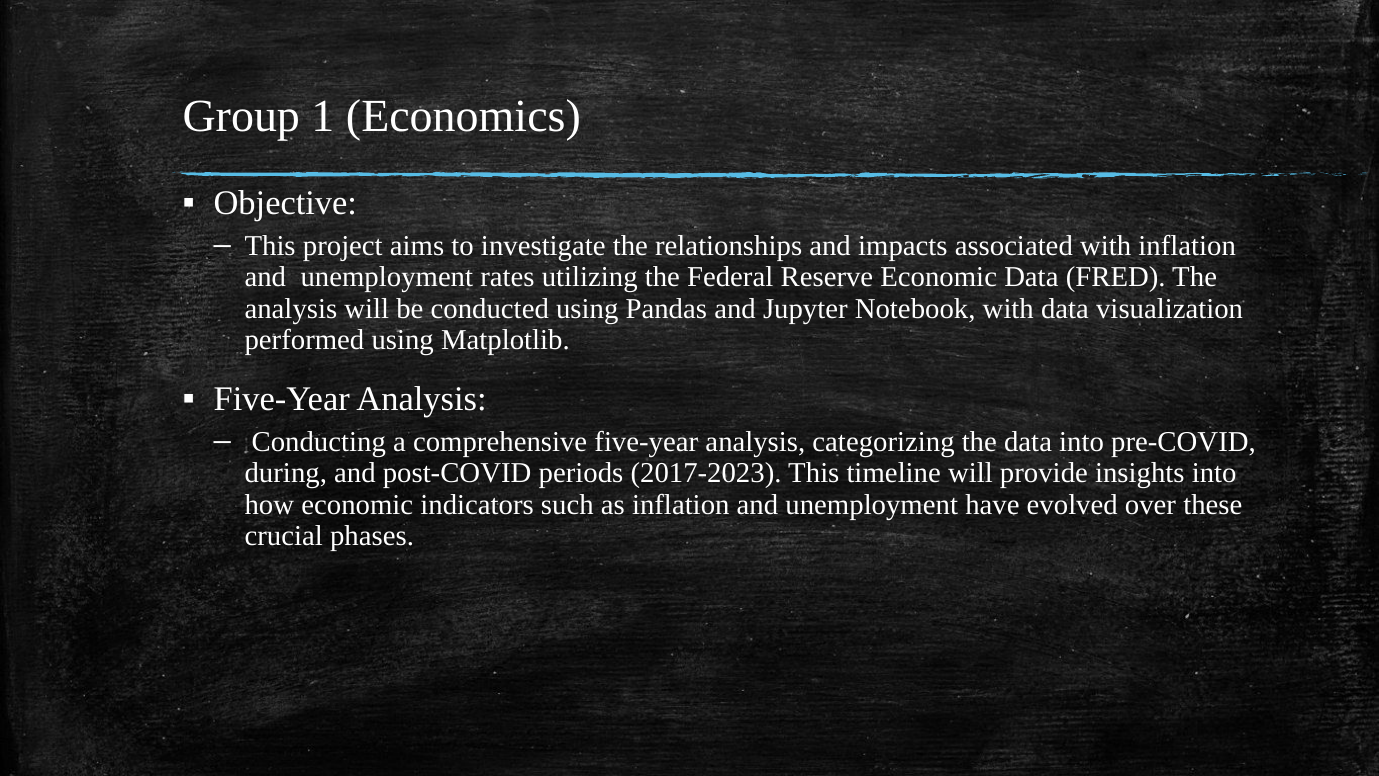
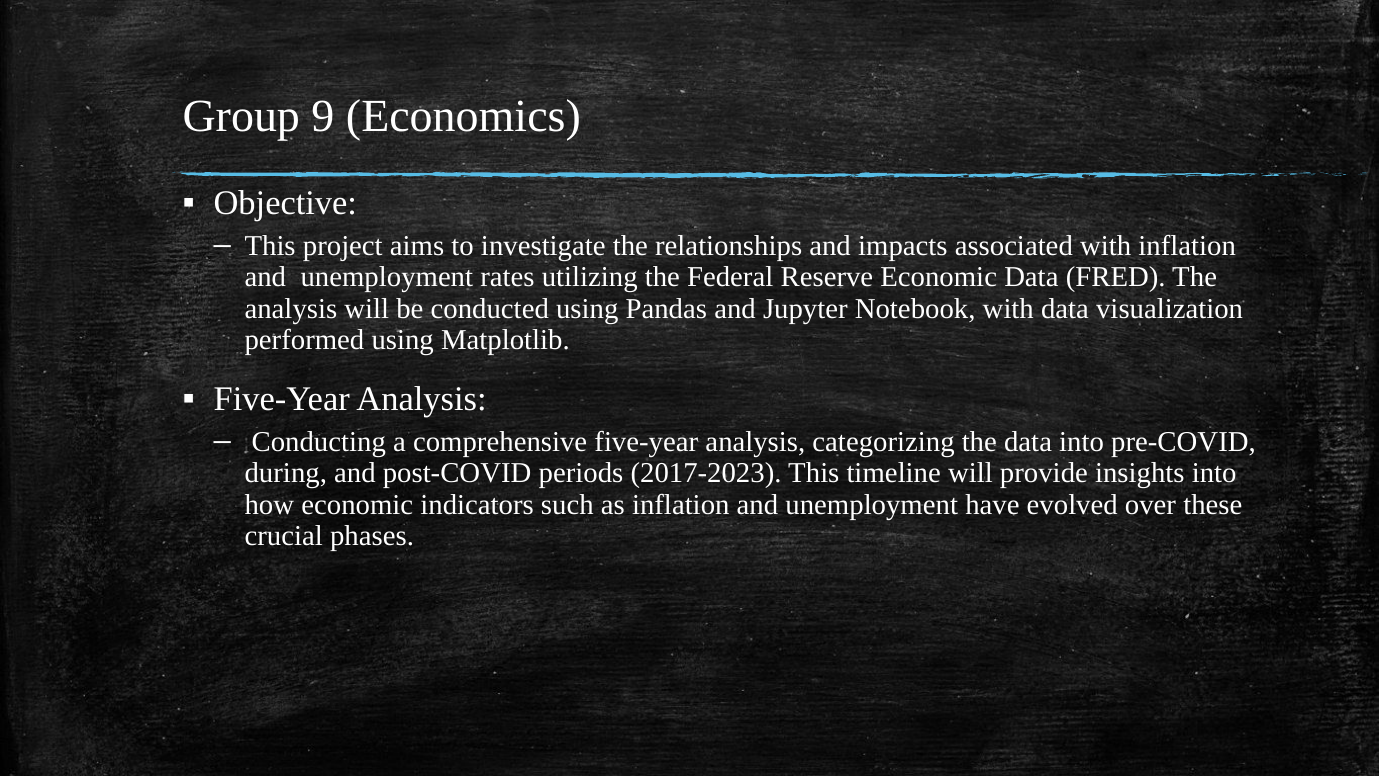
1: 1 -> 9
